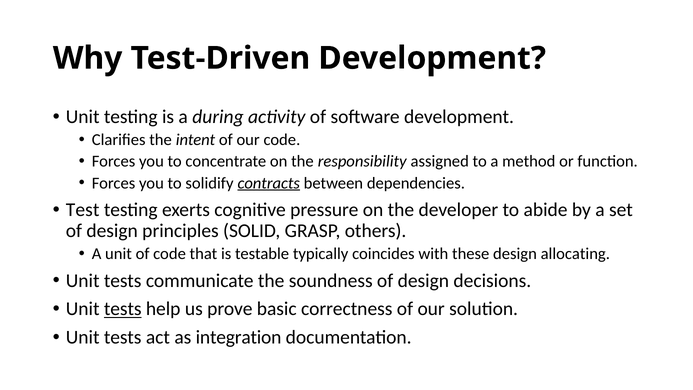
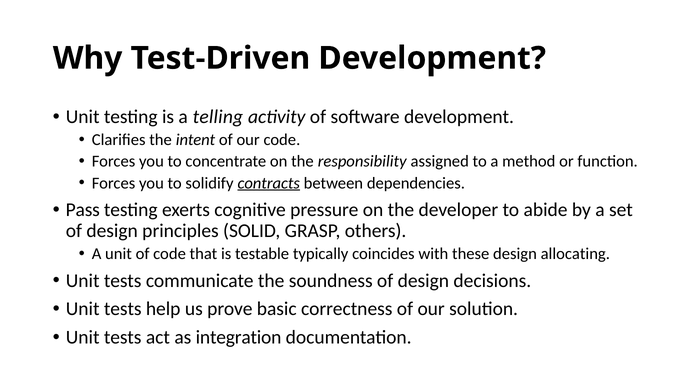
during: during -> telling
Test: Test -> Pass
tests at (123, 309) underline: present -> none
